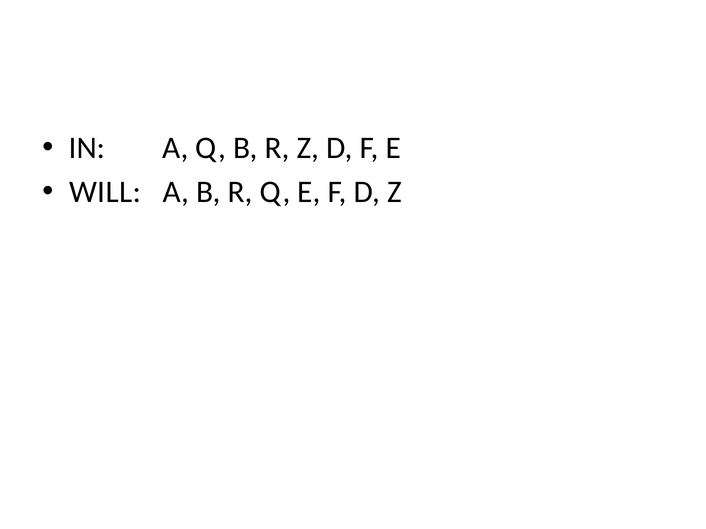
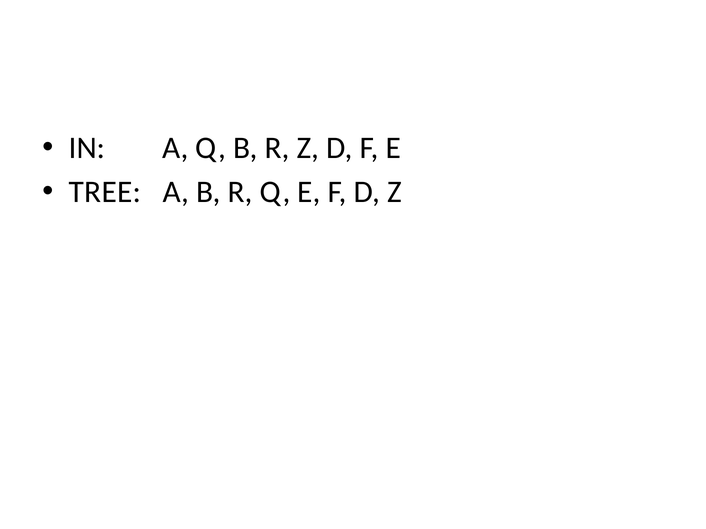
WILL: WILL -> TREE
